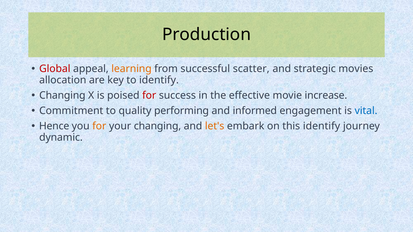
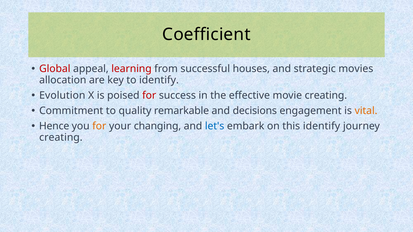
Production: Production -> Coefficient
learning colour: orange -> red
scatter: scatter -> houses
Changing at (62, 96): Changing -> Evolution
movie increase: increase -> creating
performing: performing -> remarkable
informed: informed -> decisions
vital colour: blue -> orange
let's colour: orange -> blue
dynamic at (61, 138): dynamic -> creating
